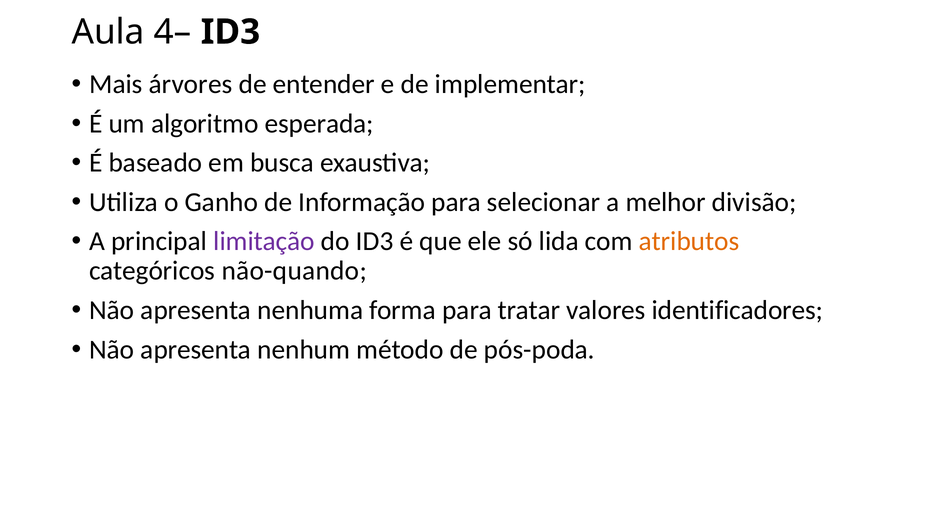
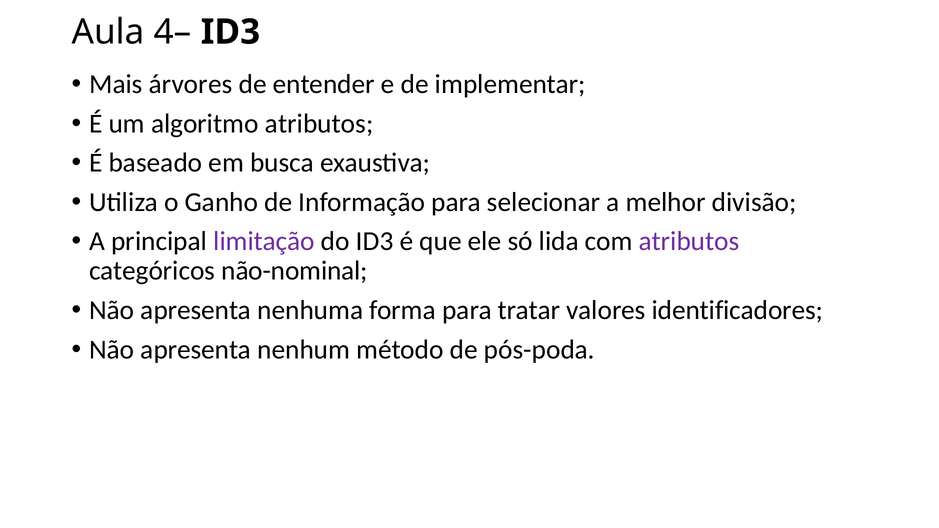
algoritmo esperada: esperada -> atributos
atributos at (689, 242) colour: orange -> purple
não-quando: não-quando -> não-nominal
